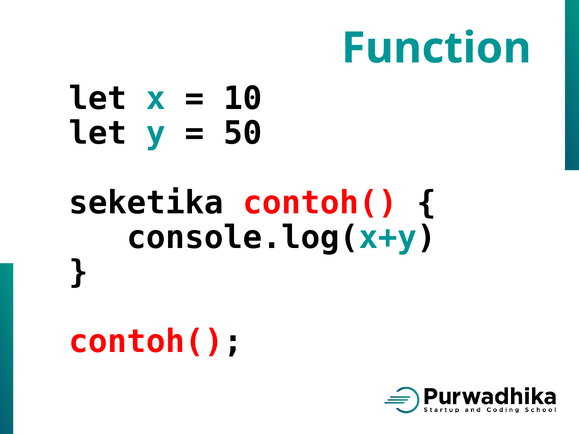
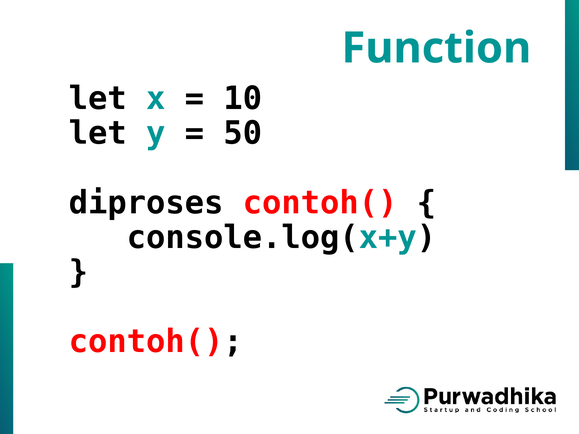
seketika: seketika -> diproses
